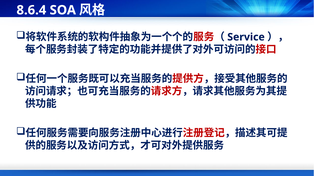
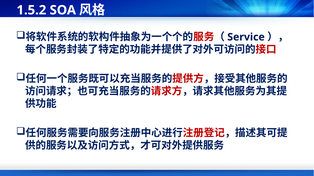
8.6.4: 8.6.4 -> 1.5.2
